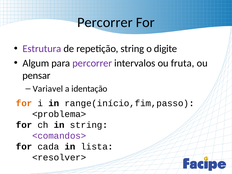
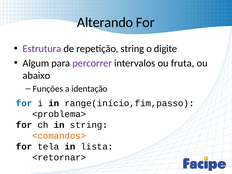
Percorrer at (105, 22): Percorrer -> Alterando
pensar: pensar -> abaixo
Variavel: Variavel -> Funções
for at (24, 103) colour: orange -> blue
<comandos> colour: purple -> orange
cada: cada -> tela
<resolver>: <resolver> -> <retornar>
